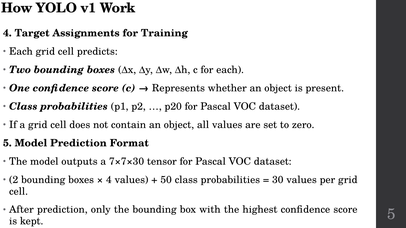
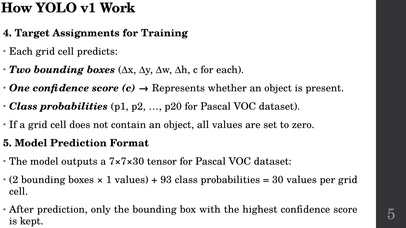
4 at (109, 180): 4 -> 1
50: 50 -> 93
